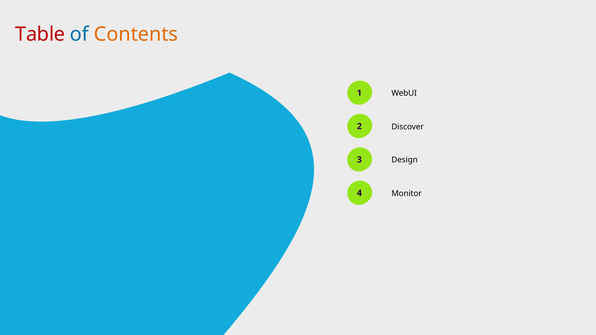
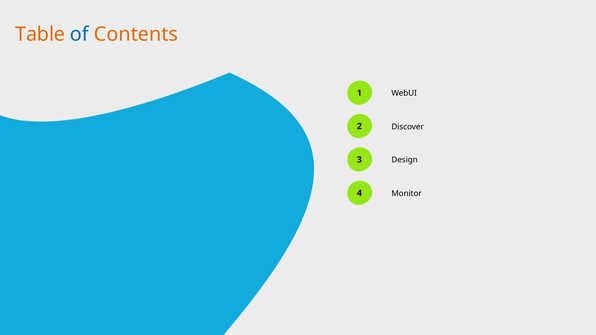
Table colour: red -> orange
